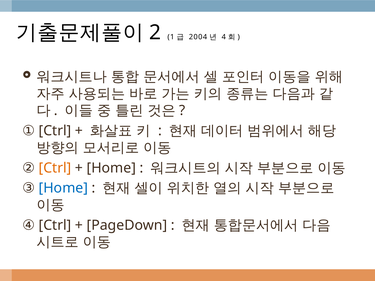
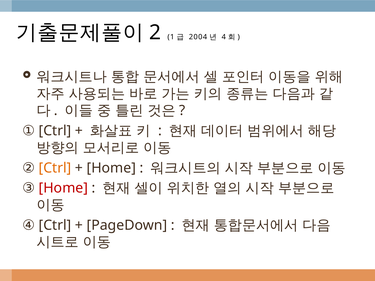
Home at (63, 188) colour: blue -> red
